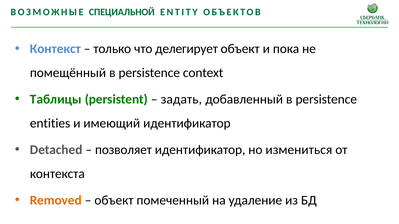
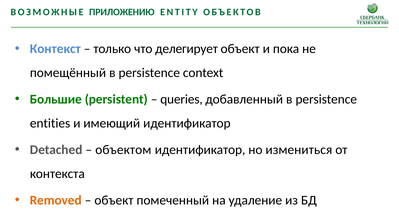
СПЕЦИАЛЬНОЙ: СПЕЦИАЛЬНОЙ -> ПРИЛОЖЕНИЮ
Таблицы: Таблицы -> Большие
задать: задать -> queries
позволяет: позволяет -> объектом
